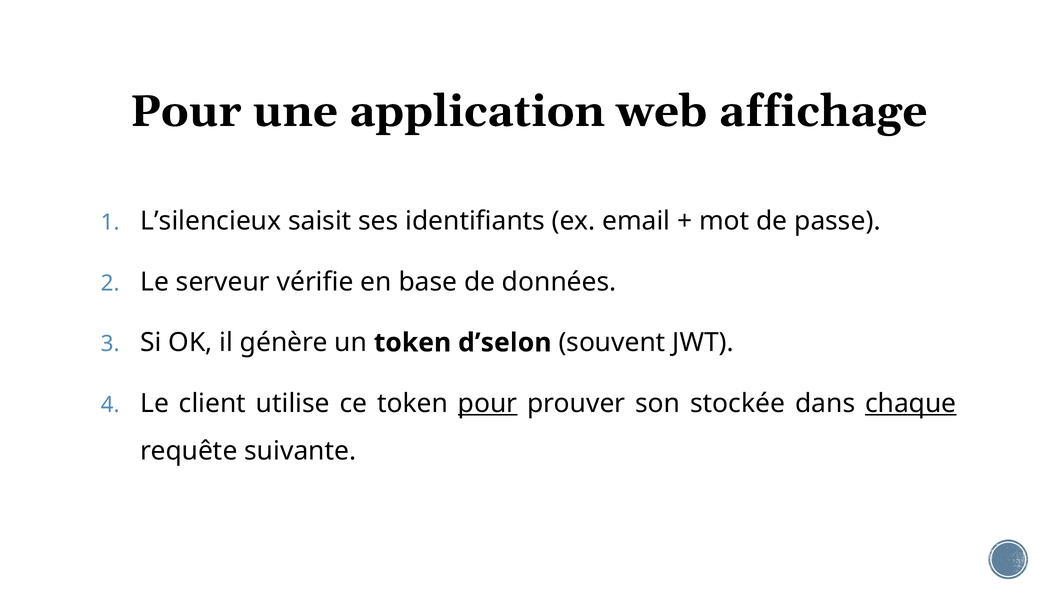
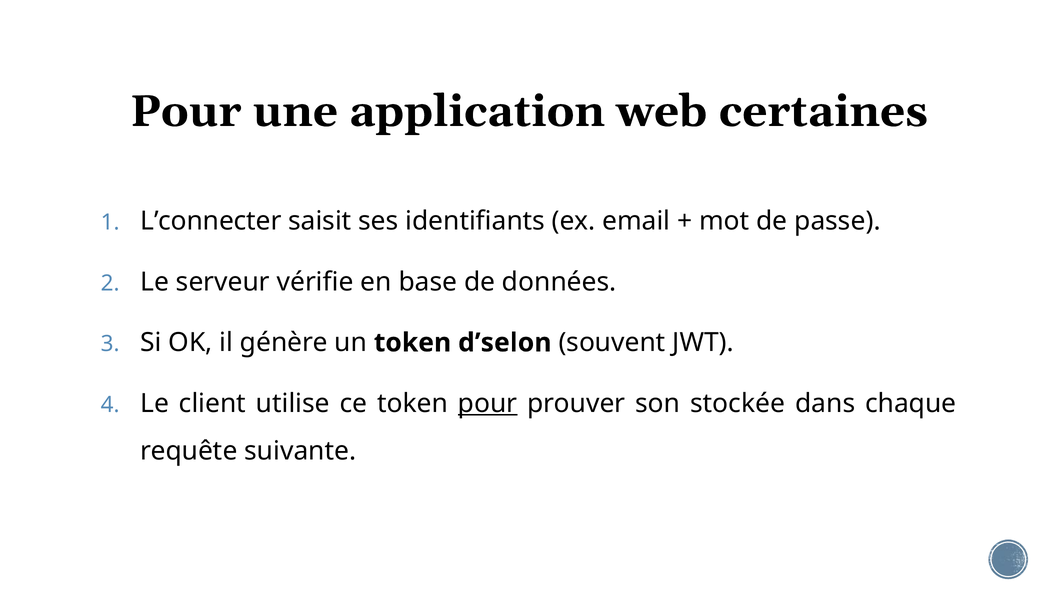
affichage: affichage -> certaines
L’silencieux: L’silencieux -> L’connecter
chaque underline: present -> none
